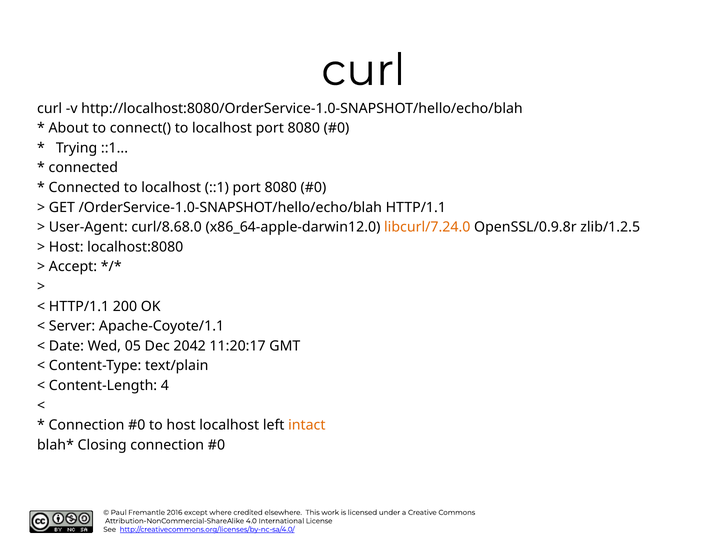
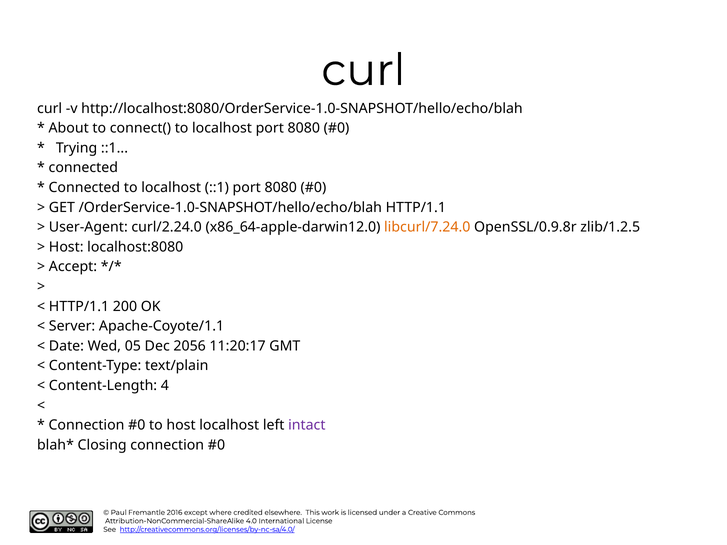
curl/8.68.0: curl/8.68.0 -> curl/2.24.0
2042: 2042 -> 2056
intact colour: orange -> purple
